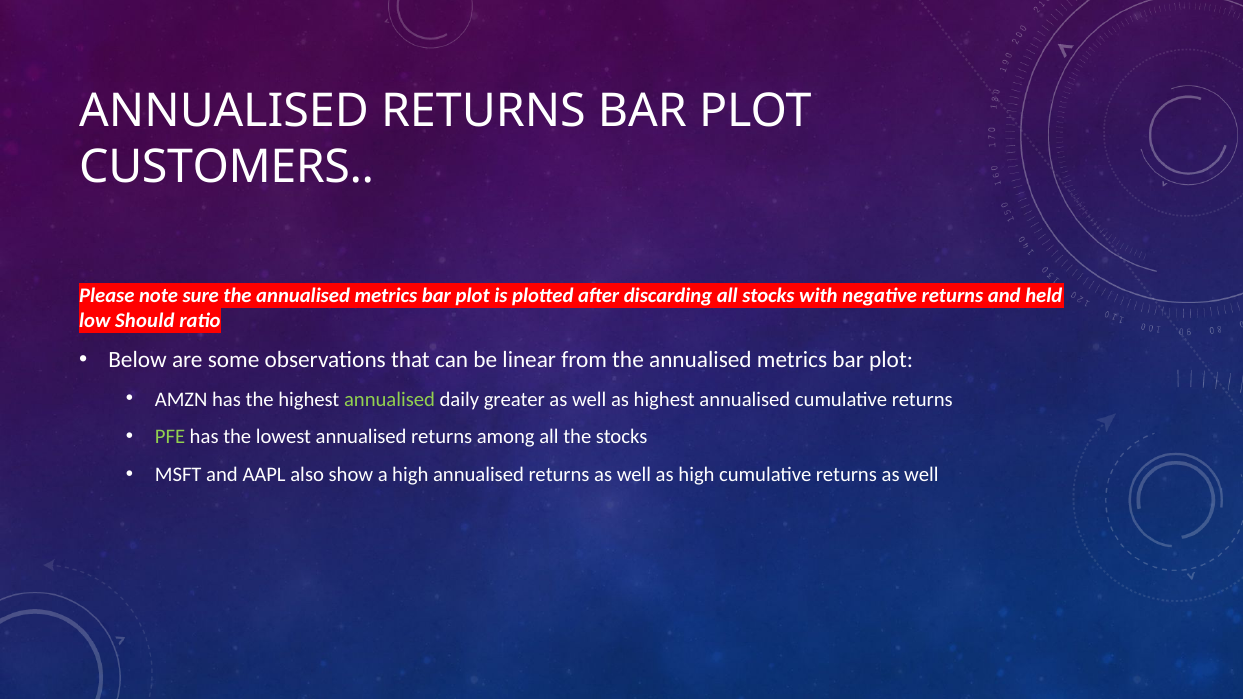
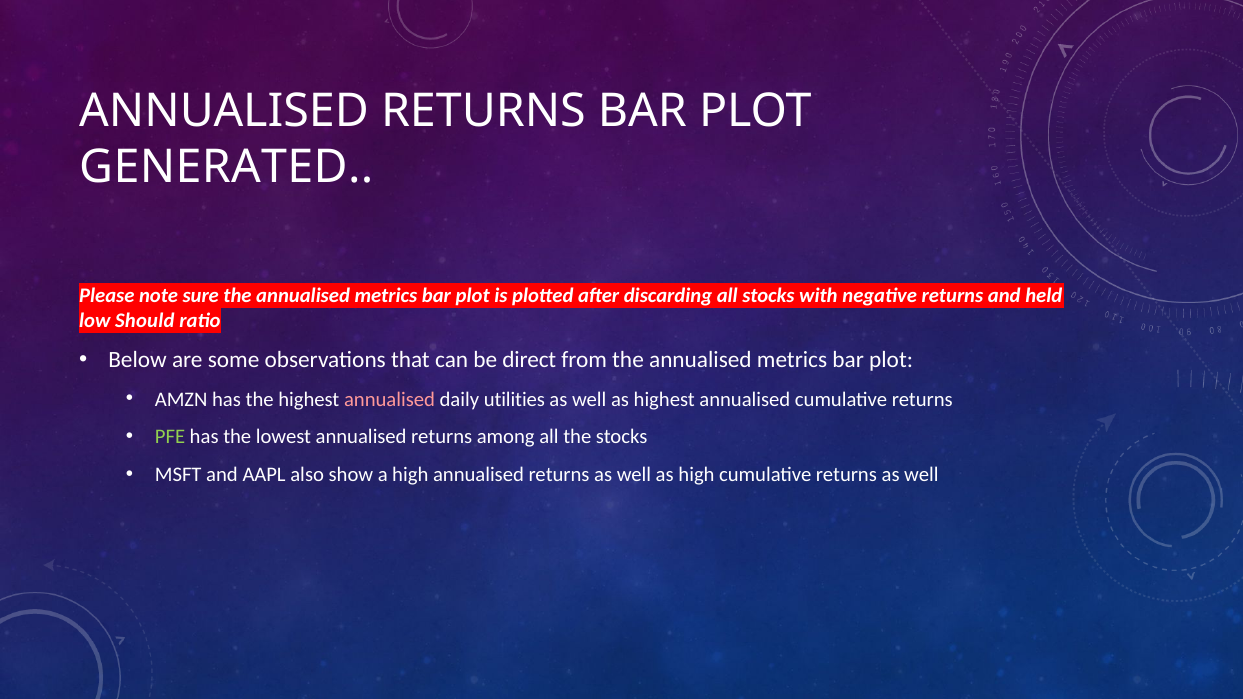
CUSTOMERS: CUSTOMERS -> GENERATED
linear: linear -> direct
annualised at (390, 399) colour: light green -> pink
greater: greater -> utilities
